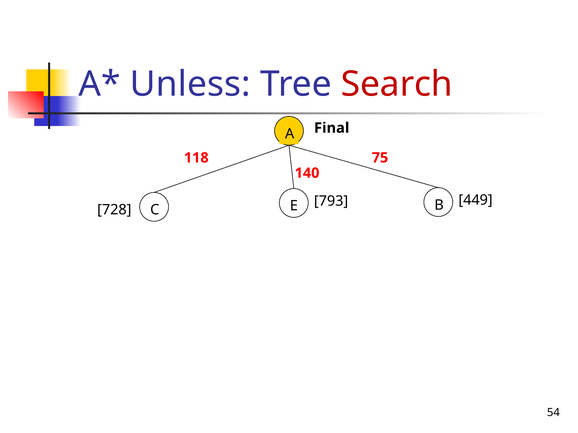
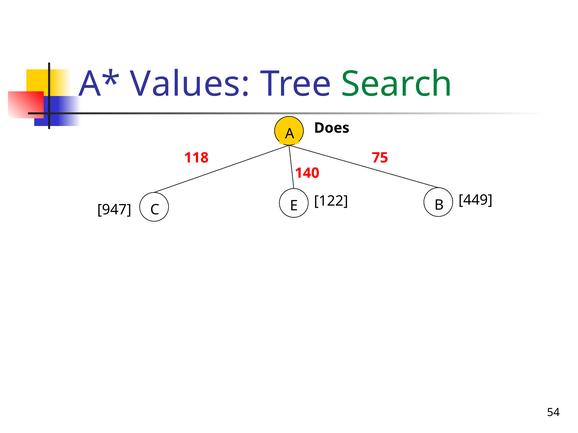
Unless: Unless -> Values
Search colour: red -> green
Final: Final -> Does
793: 793 -> 122
728: 728 -> 947
